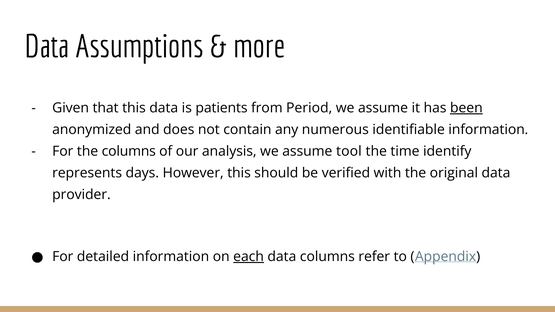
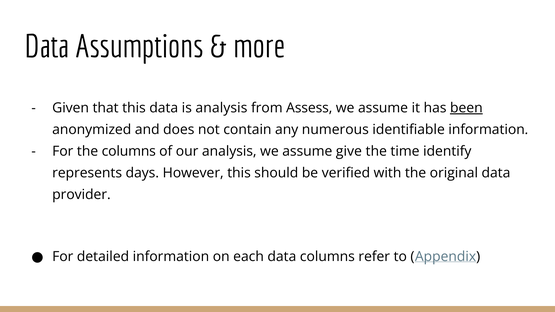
is patients: patients -> analysis
Period: Period -> Assess
tool: tool -> give
each underline: present -> none
